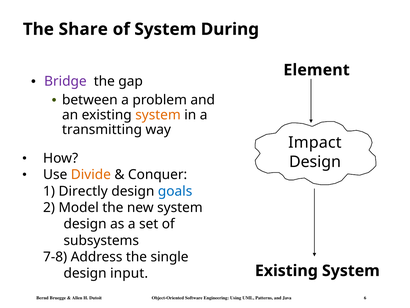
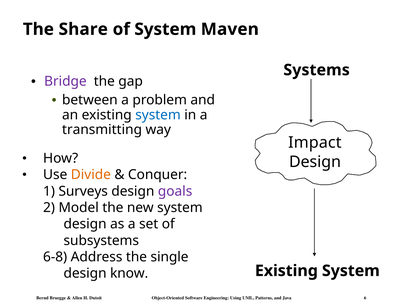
During: During -> Maven
Element: Element -> Systems
system at (158, 115) colour: orange -> blue
Directly: Directly -> Surveys
goals colour: blue -> purple
7-8: 7-8 -> 6-8
input: input -> know
